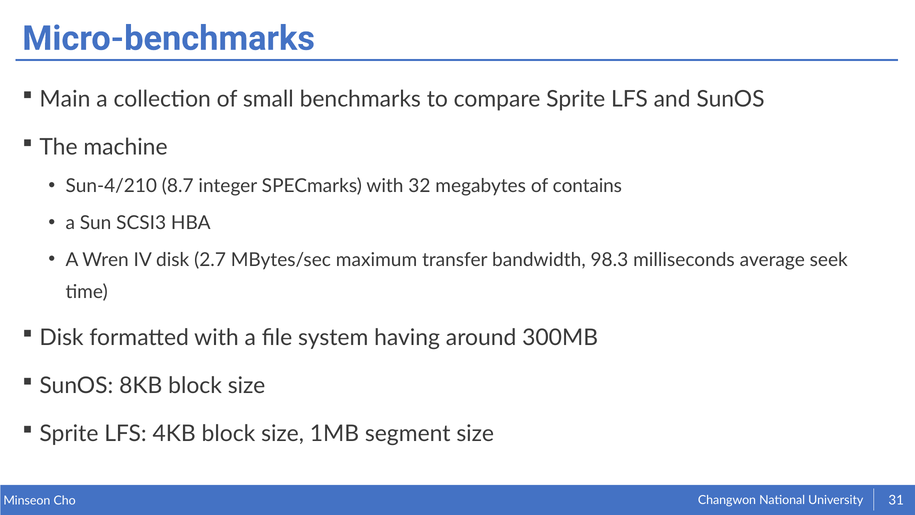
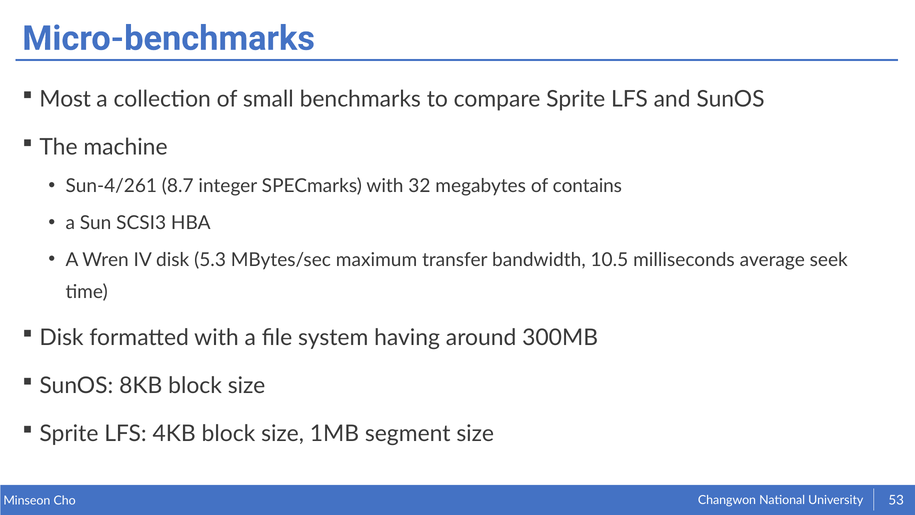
Main: Main -> Most
Sun-4/210: Sun-4/210 -> Sun-4/261
2.7: 2.7 -> 5.3
98.3: 98.3 -> 10.5
31: 31 -> 53
